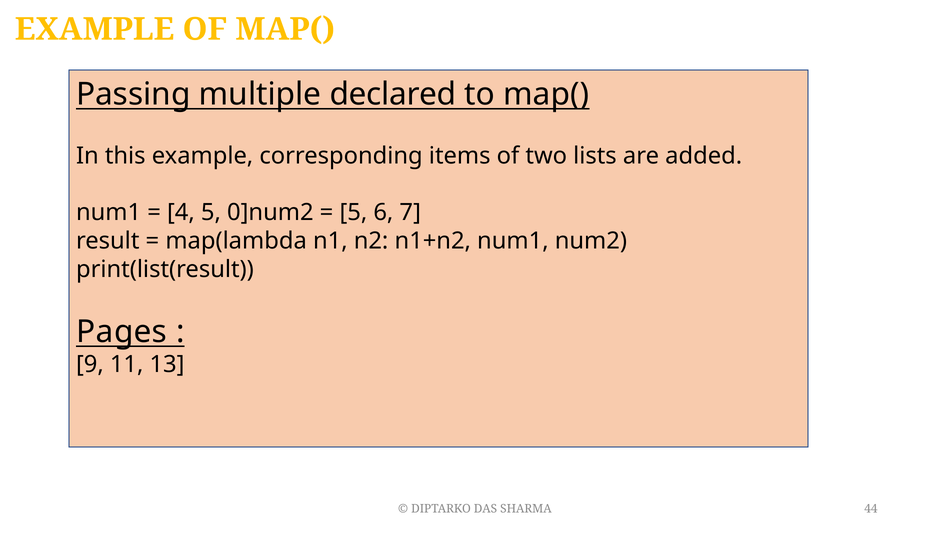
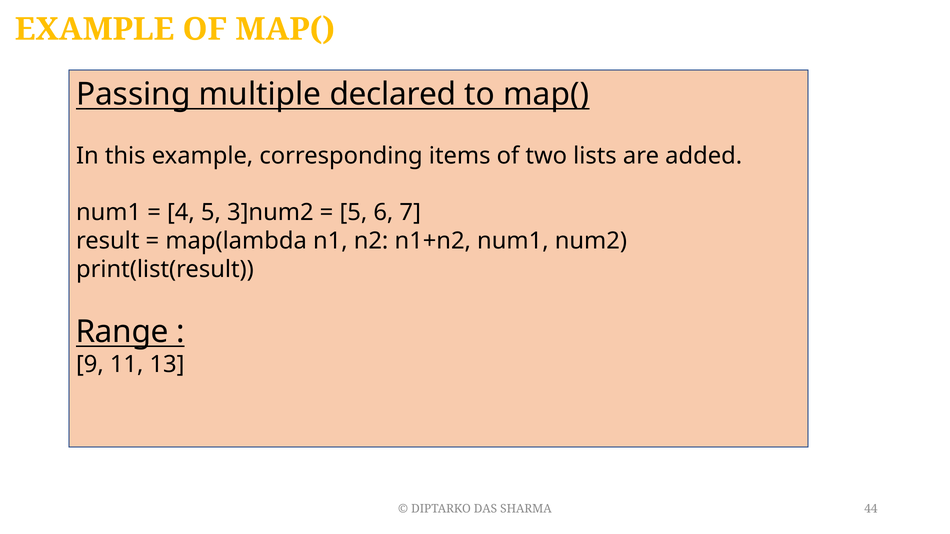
0]num2: 0]num2 -> 3]num2
Pages: Pages -> Range
